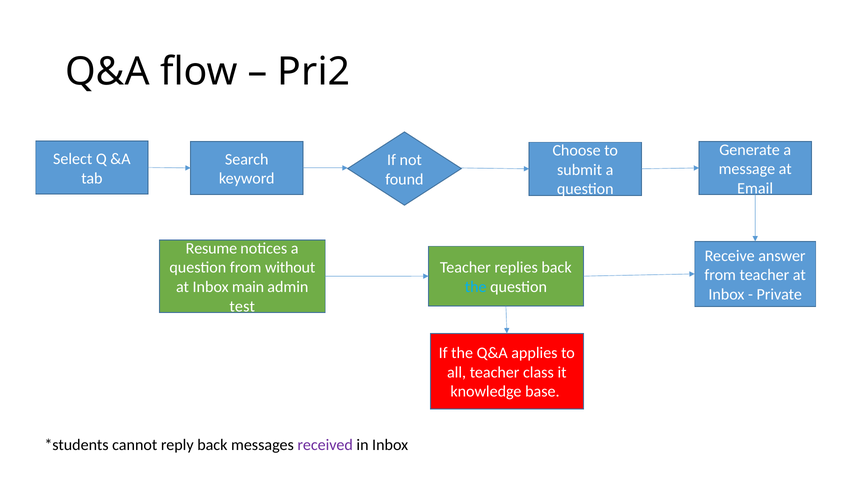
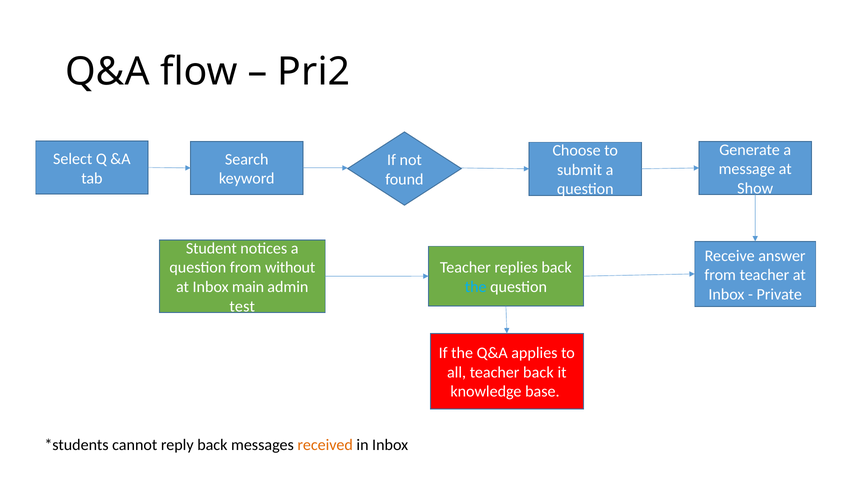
Email: Email -> Show
Resume: Resume -> Student
teacher class: class -> back
received colour: purple -> orange
